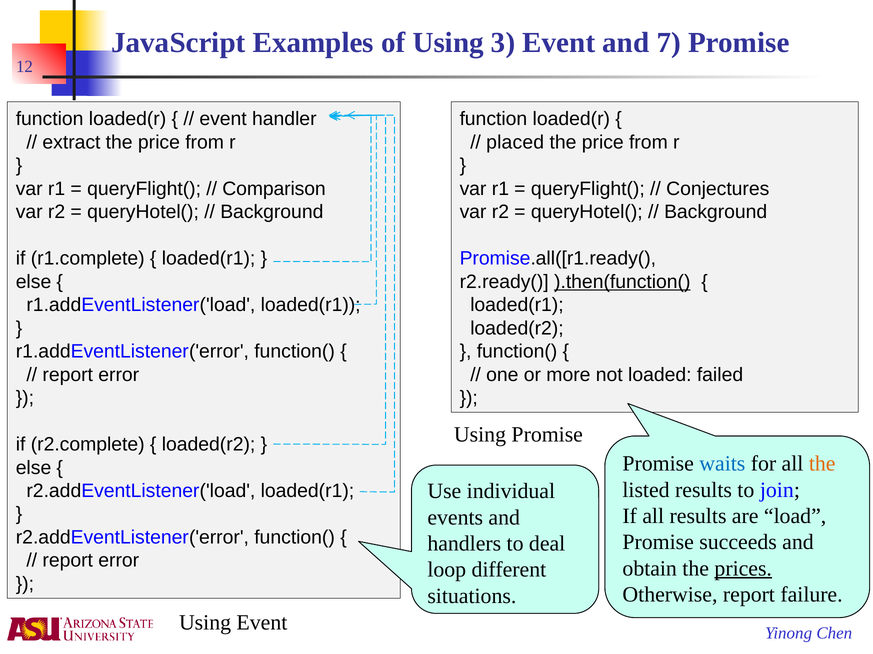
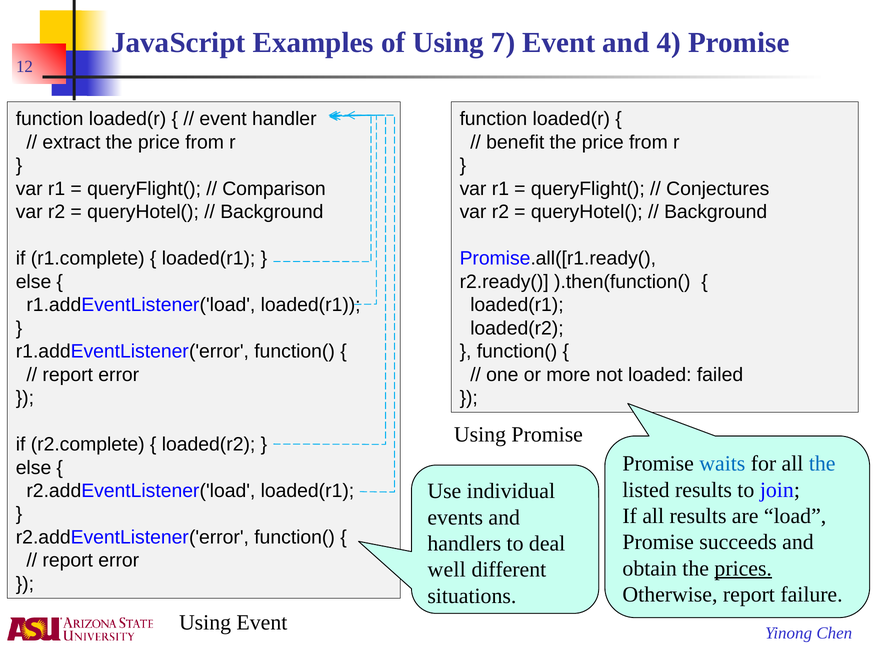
3: 3 -> 7
7: 7 -> 4
placed: placed -> benefit
).then(function( underline: present -> none
the at (822, 464) colour: orange -> blue
loop: loop -> well
